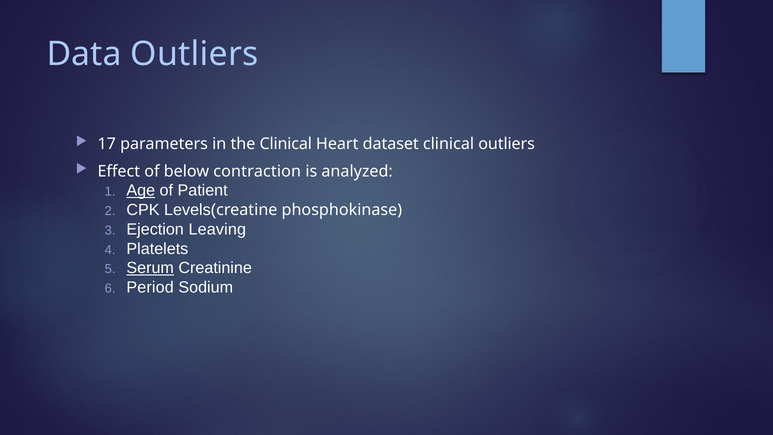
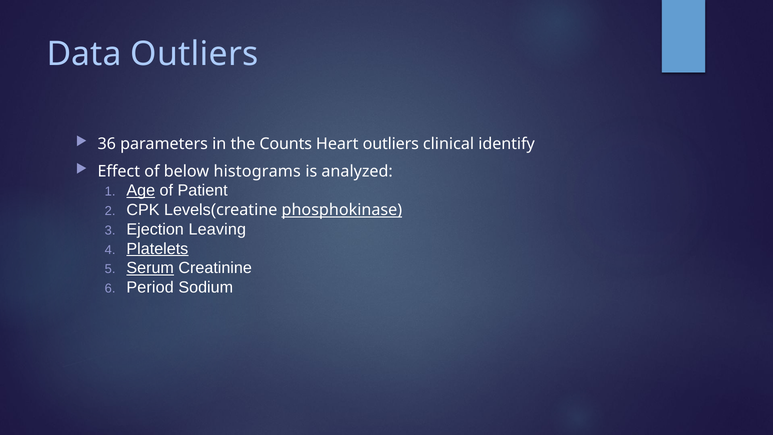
17: 17 -> 36
the Clinical: Clinical -> Counts
Heart dataset: dataset -> outliers
clinical outliers: outliers -> identify
contraction: contraction -> histograms
phosphokinase underline: none -> present
Platelets underline: none -> present
